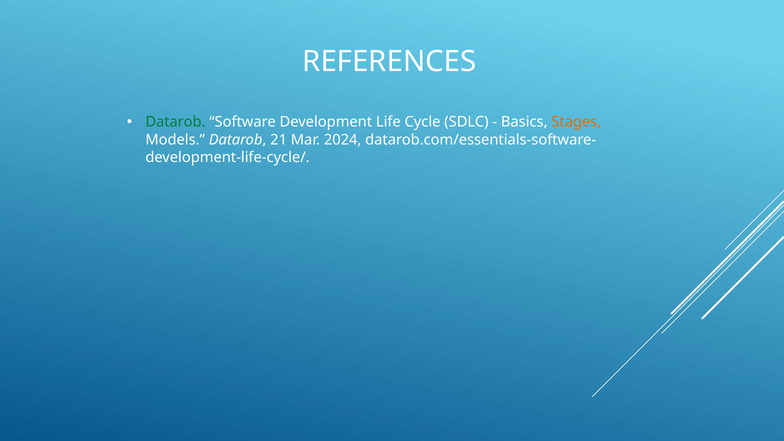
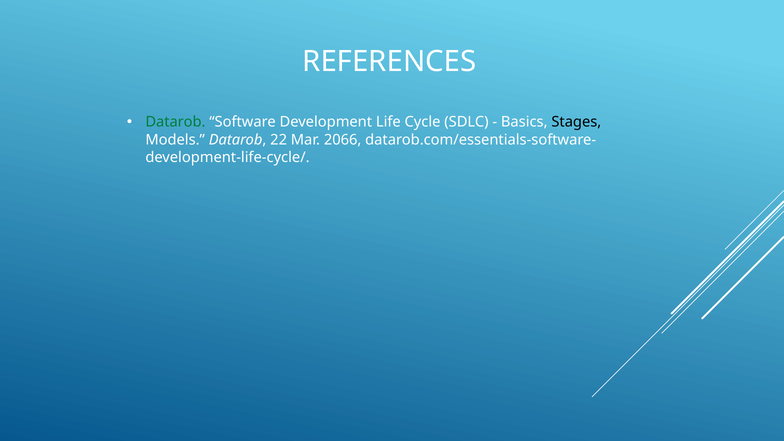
Stages colour: orange -> black
21: 21 -> 22
2024: 2024 -> 2066
